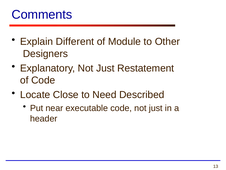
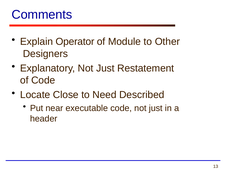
Different: Different -> Operator
